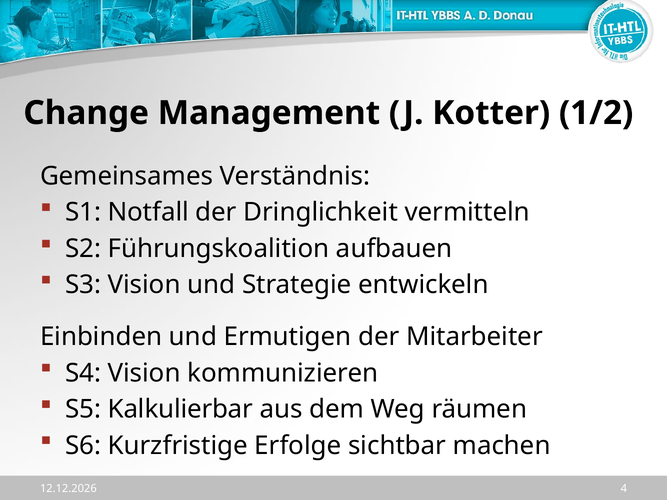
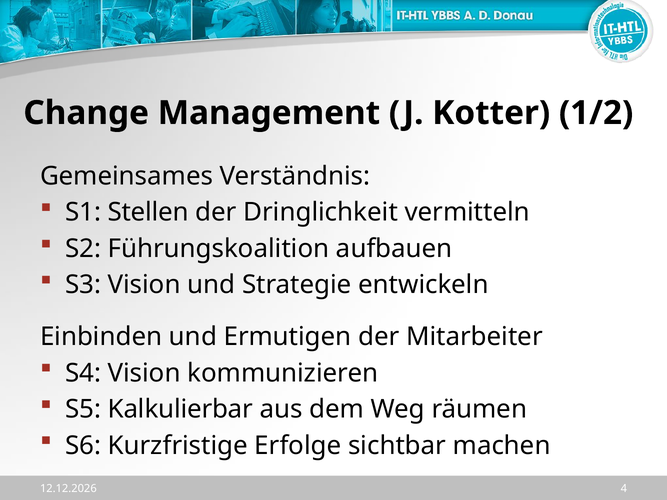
Notfall: Notfall -> Stellen
